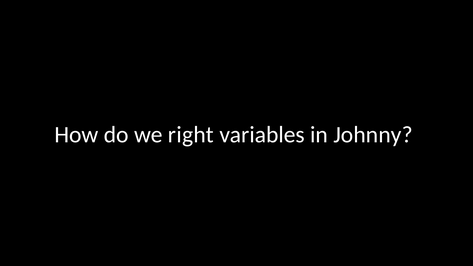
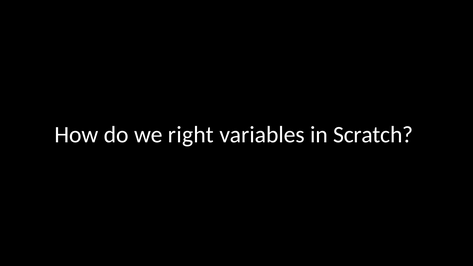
Johnny: Johnny -> Scratch
